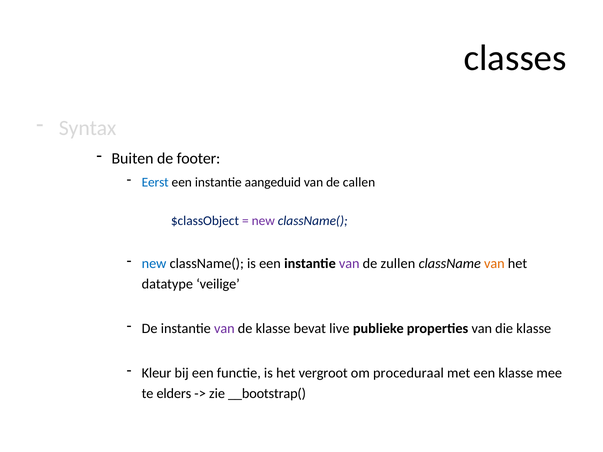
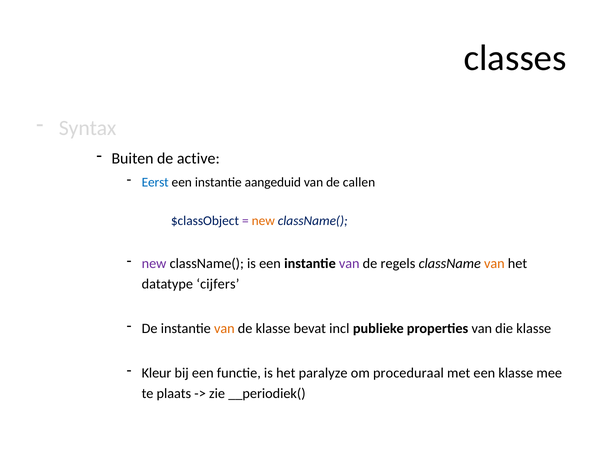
footer: footer -> active
new at (263, 221) colour: purple -> orange
new at (154, 264) colour: blue -> purple
zullen: zullen -> regels
veilige: veilige -> cijfers
van at (224, 329) colour: purple -> orange
live: live -> incl
vergroot: vergroot -> paralyze
elders: elders -> plaats
__bootstrap(: __bootstrap( -> __periodiek(
